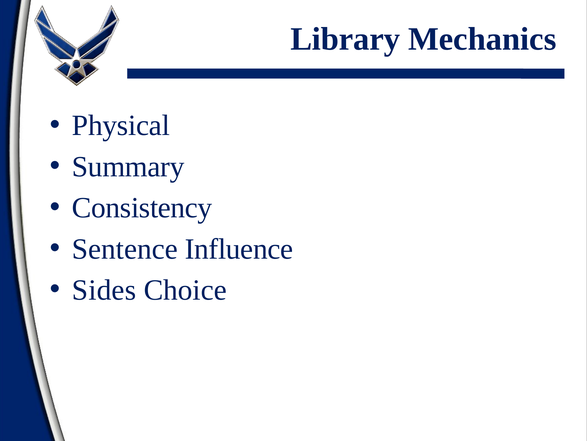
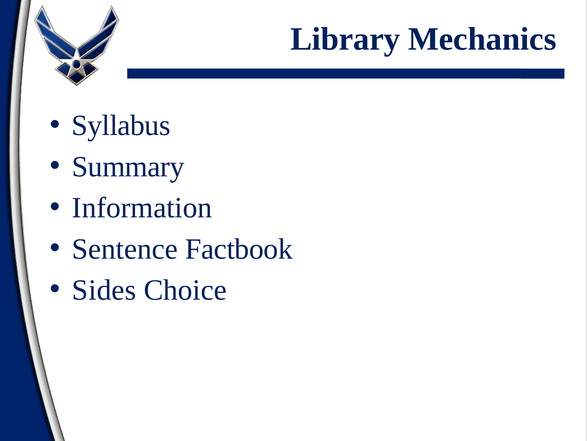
Physical: Physical -> Syllabus
Consistency: Consistency -> Information
Influence: Influence -> Factbook
